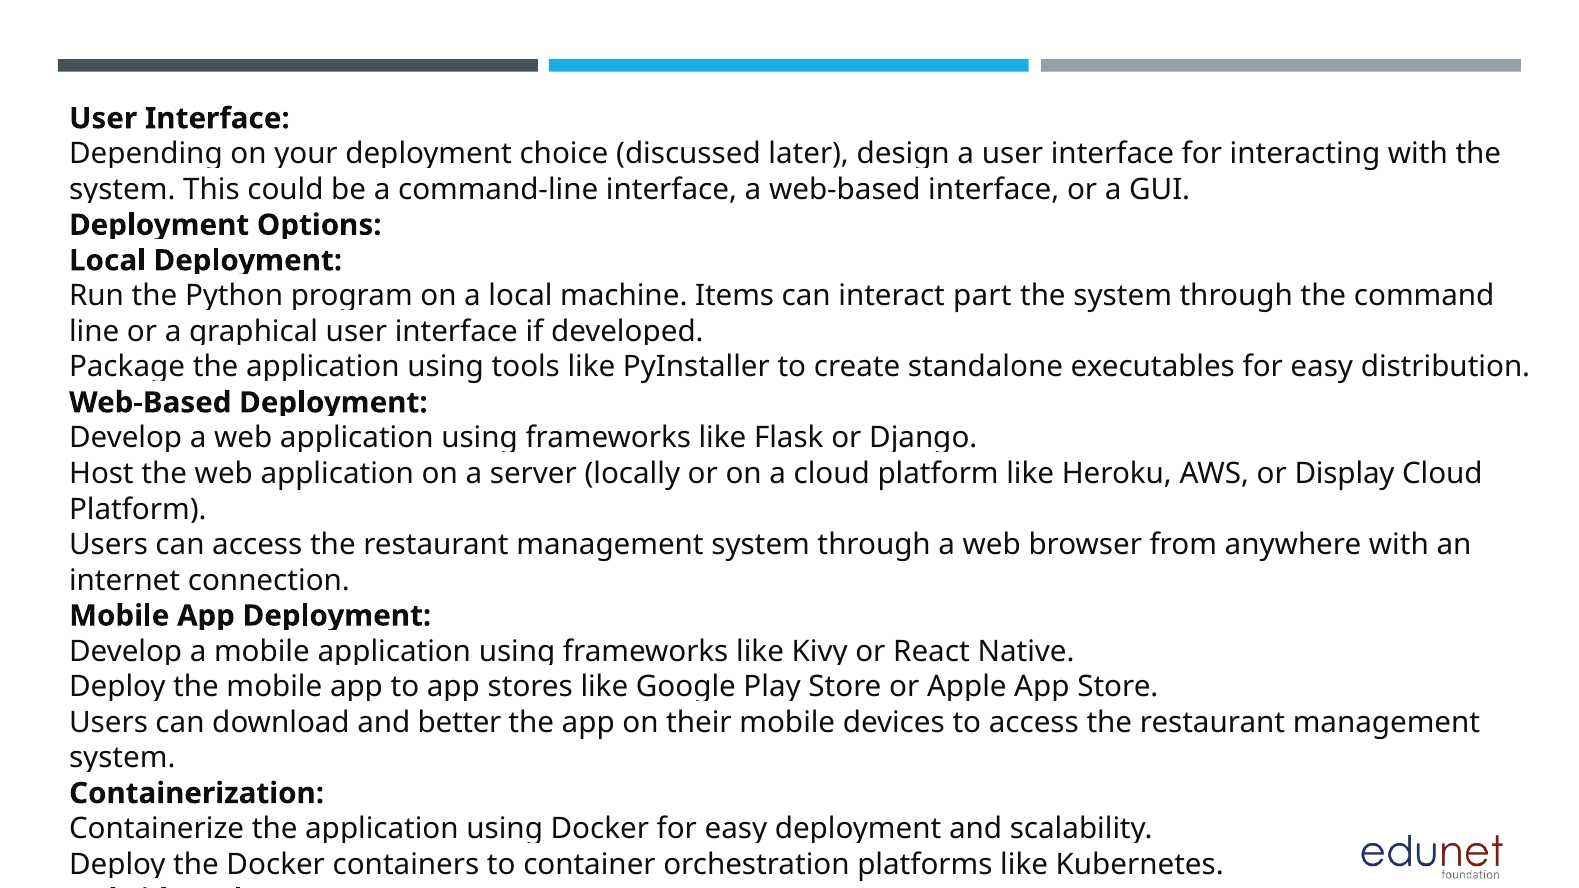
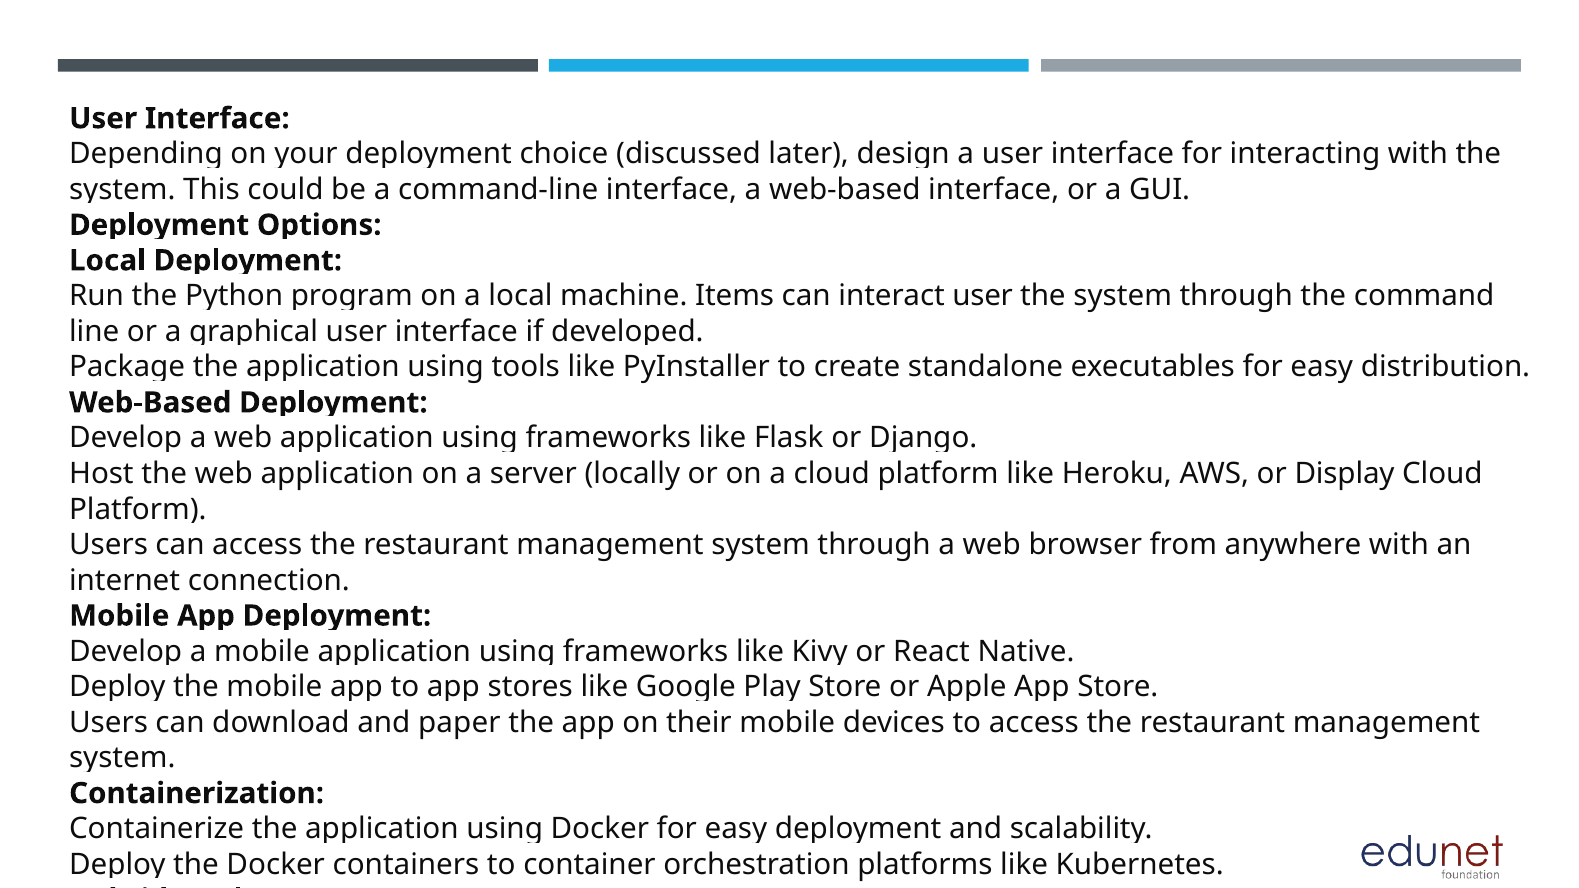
interact part: part -> user
better: better -> paper
